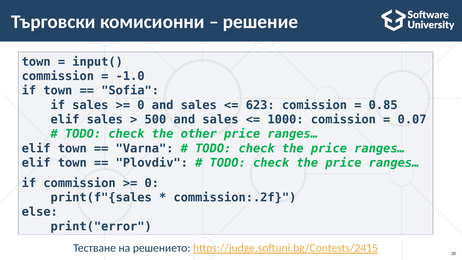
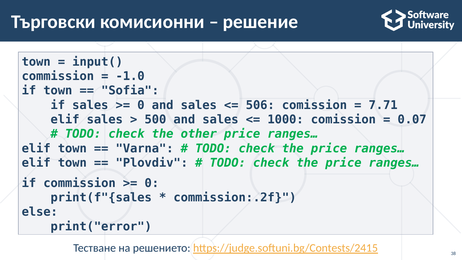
623: 623 -> 506
0.85: 0.85 -> 7.71
